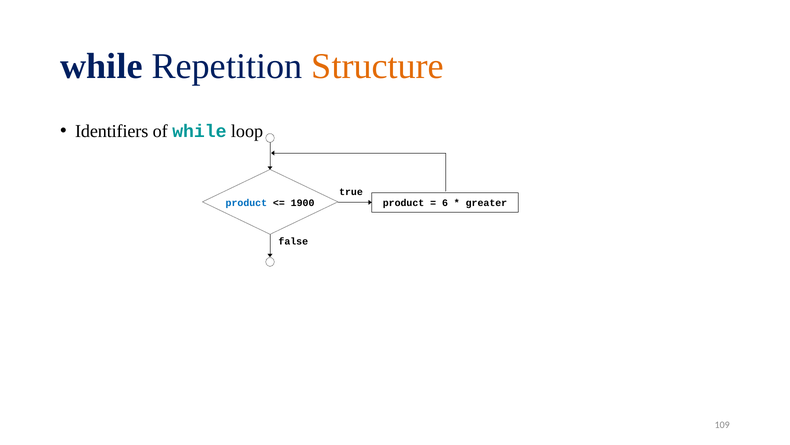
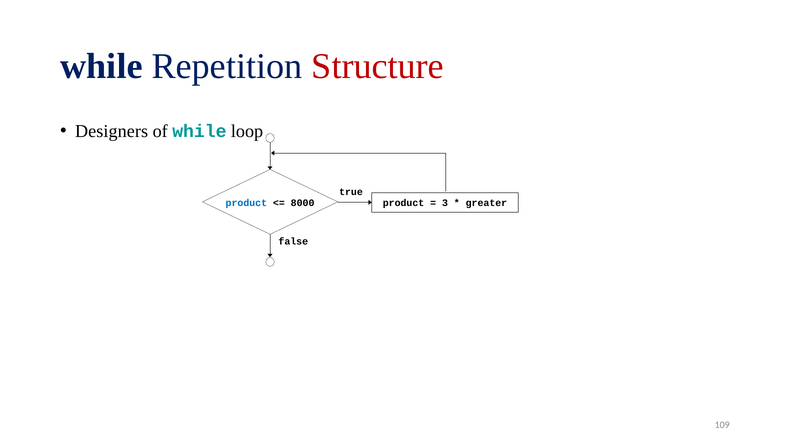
Structure colour: orange -> red
Identifiers: Identifiers -> Designers
1900: 1900 -> 8000
6: 6 -> 3
